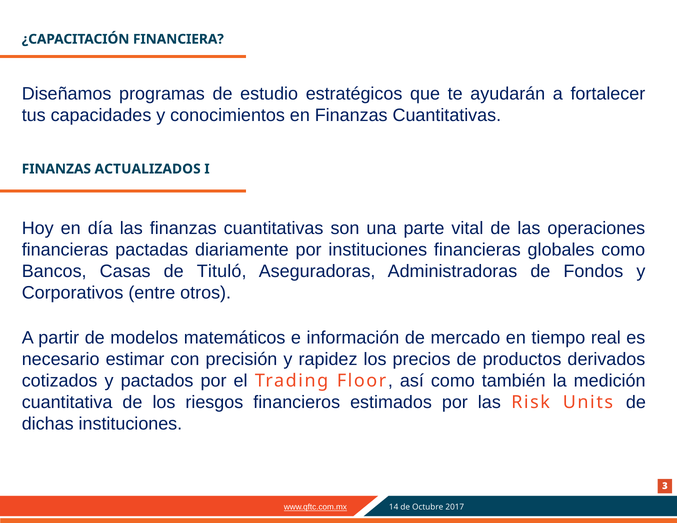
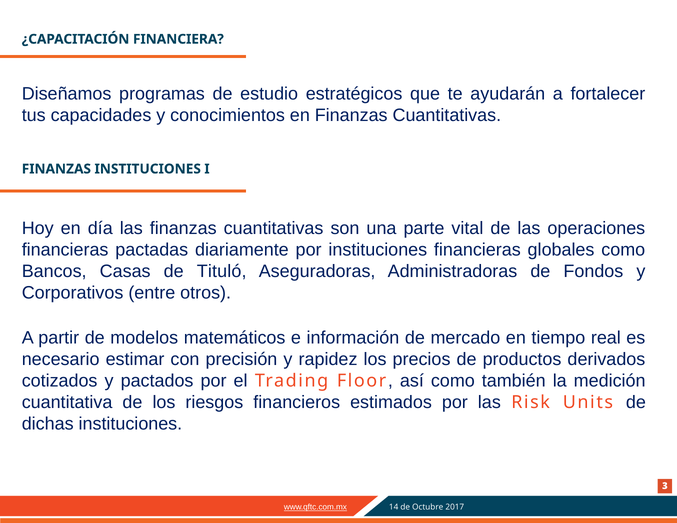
FINANZAS ACTUALIZADOS: ACTUALIZADOS -> INSTITUCIONES
